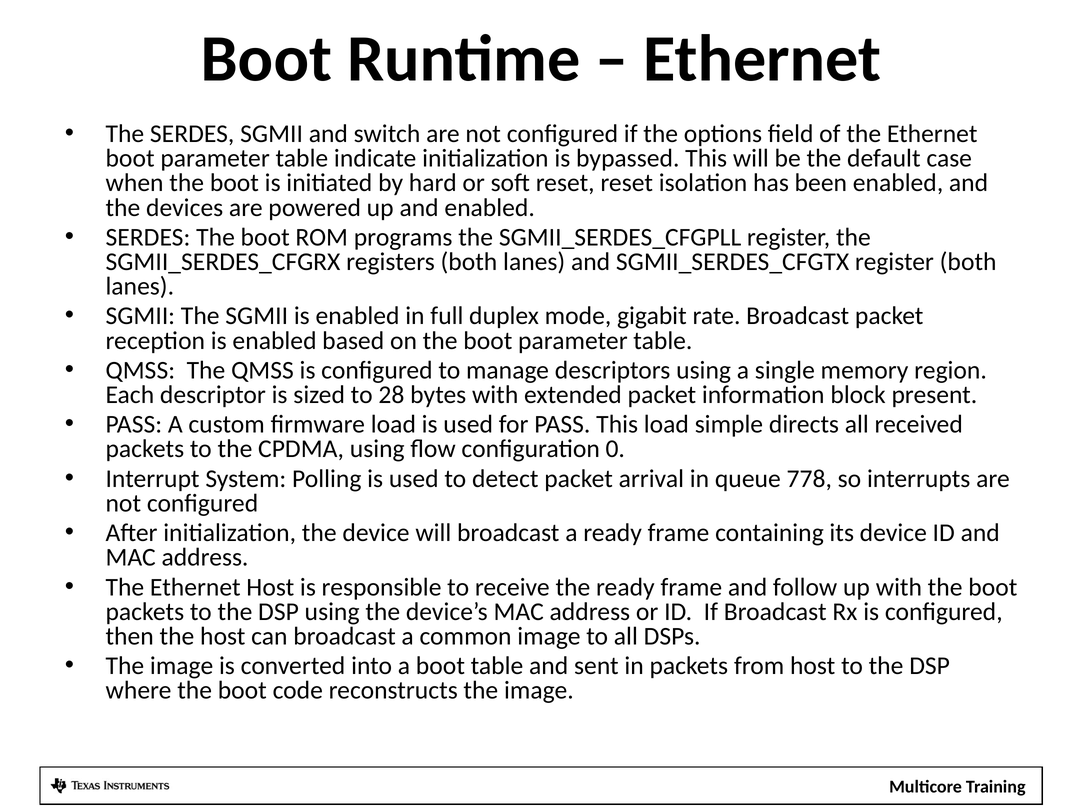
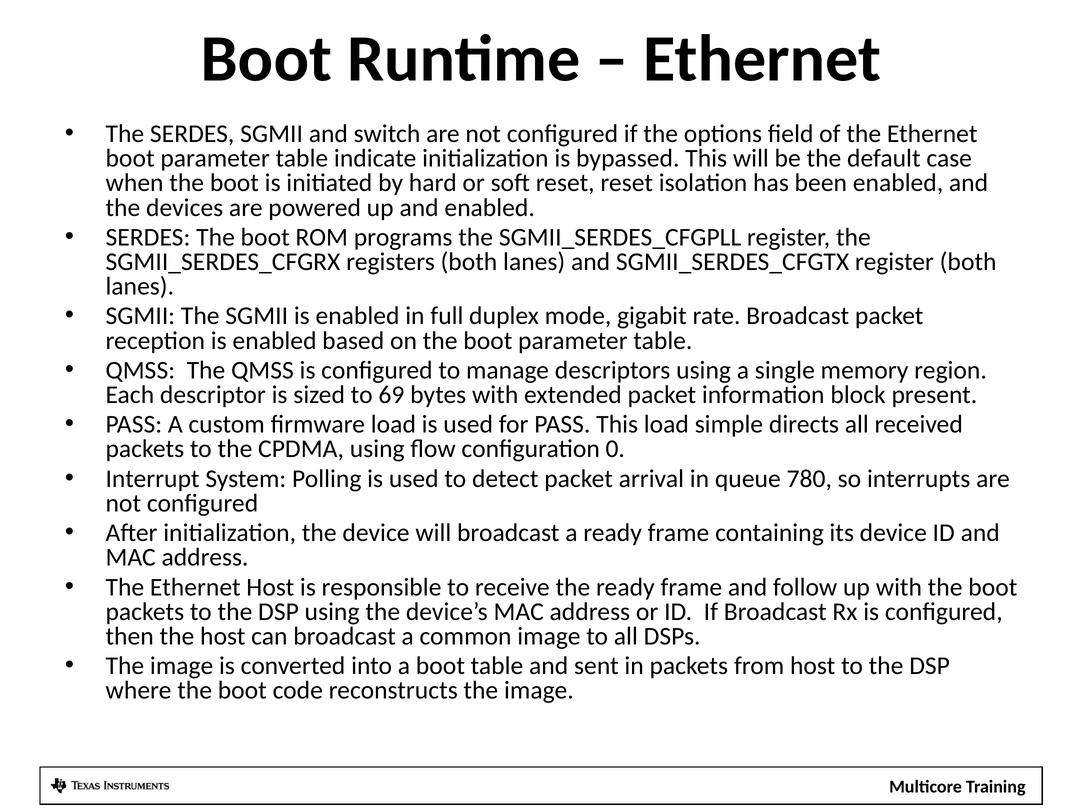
28: 28 -> 69
778: 778 -> 780
